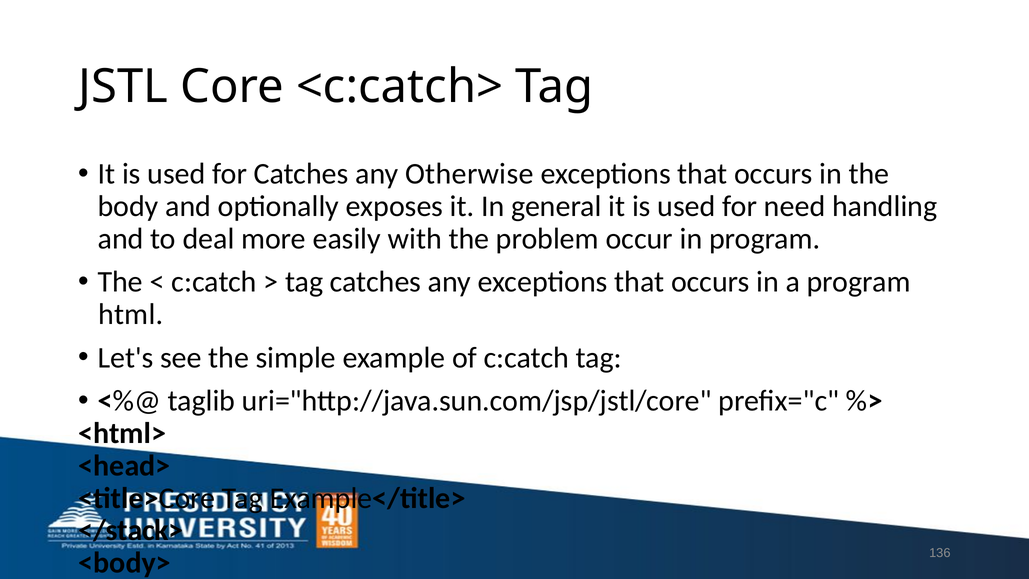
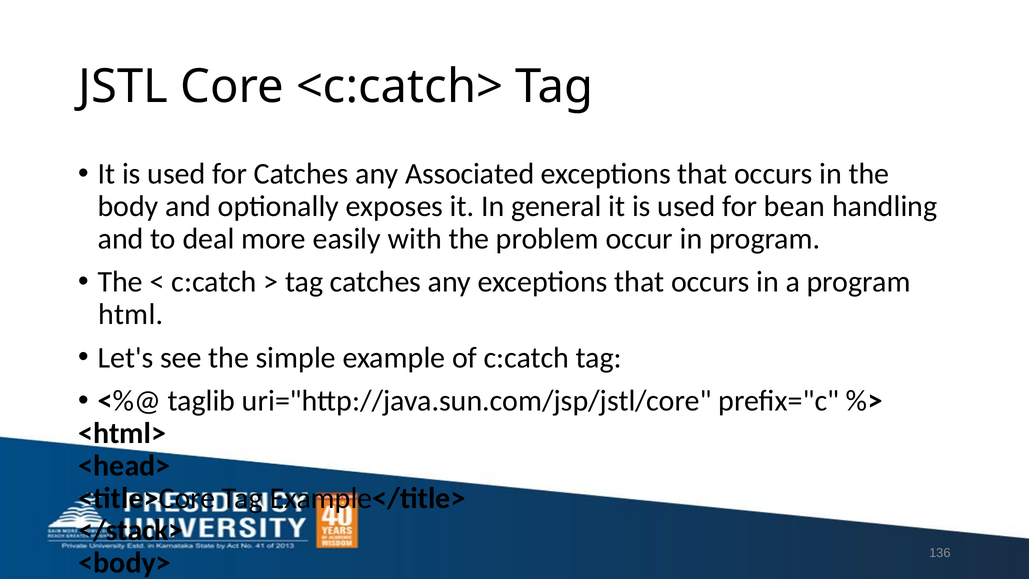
Otherwise: Otherwise -> Associated
need: need -> bean
